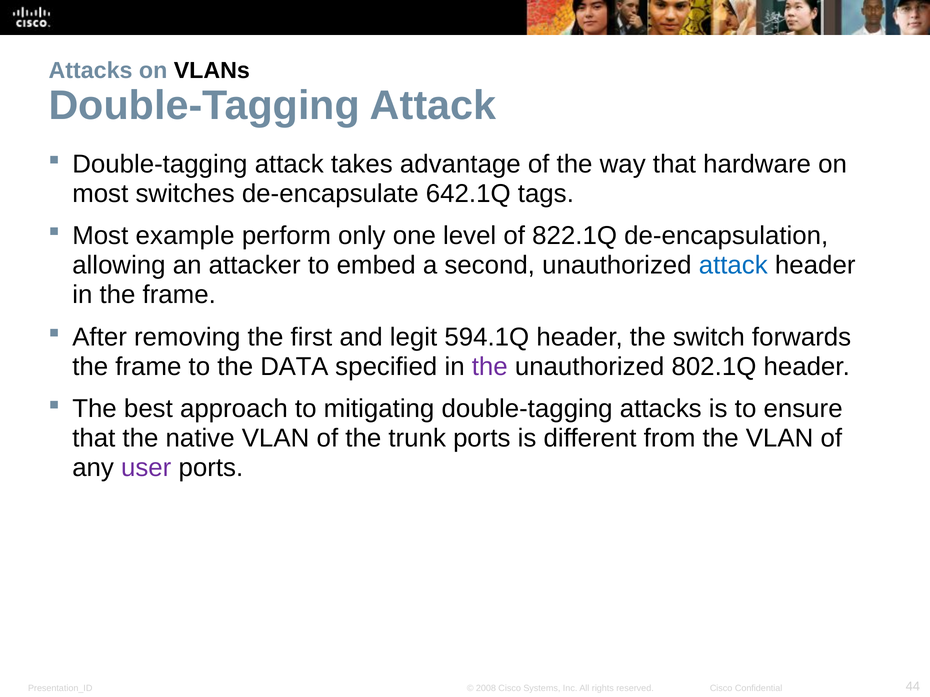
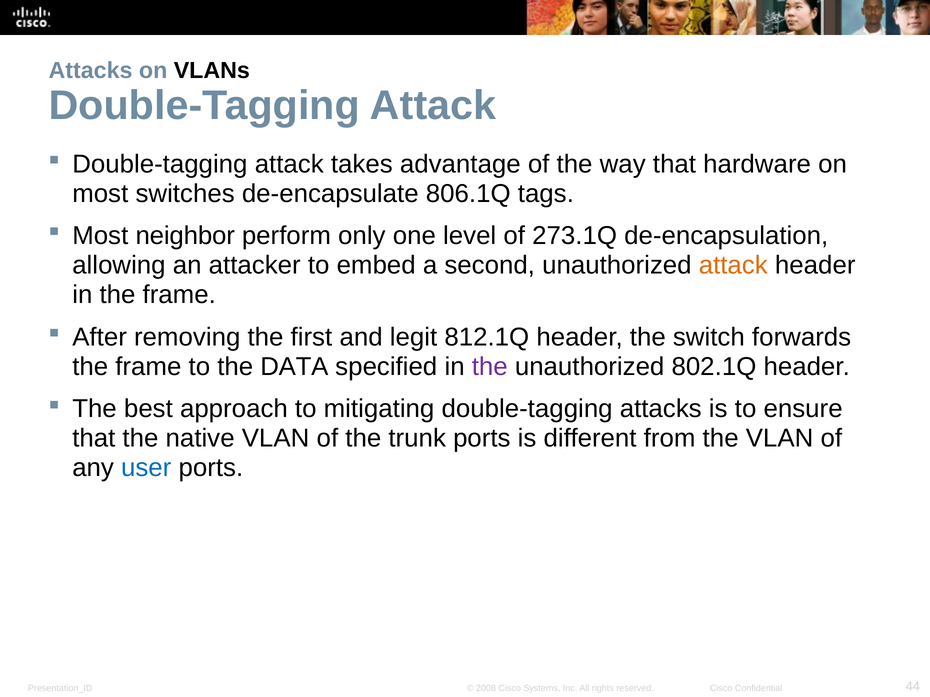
642.1Q: 642.1Q -> 806.1Q
example: example -> neighbor
822.1Q: 822.1Q -> 273.1Q
attack at (733, 265) colour: blue -> orange
594.1Q: 594.1Q -> 812.1Q
user colour: purple -> blue
